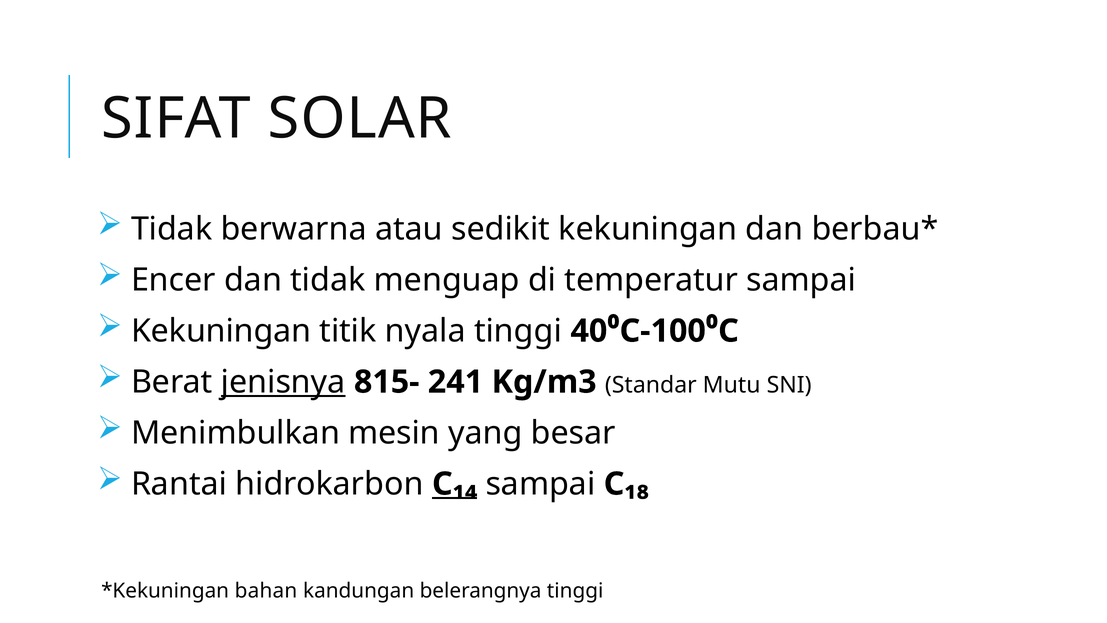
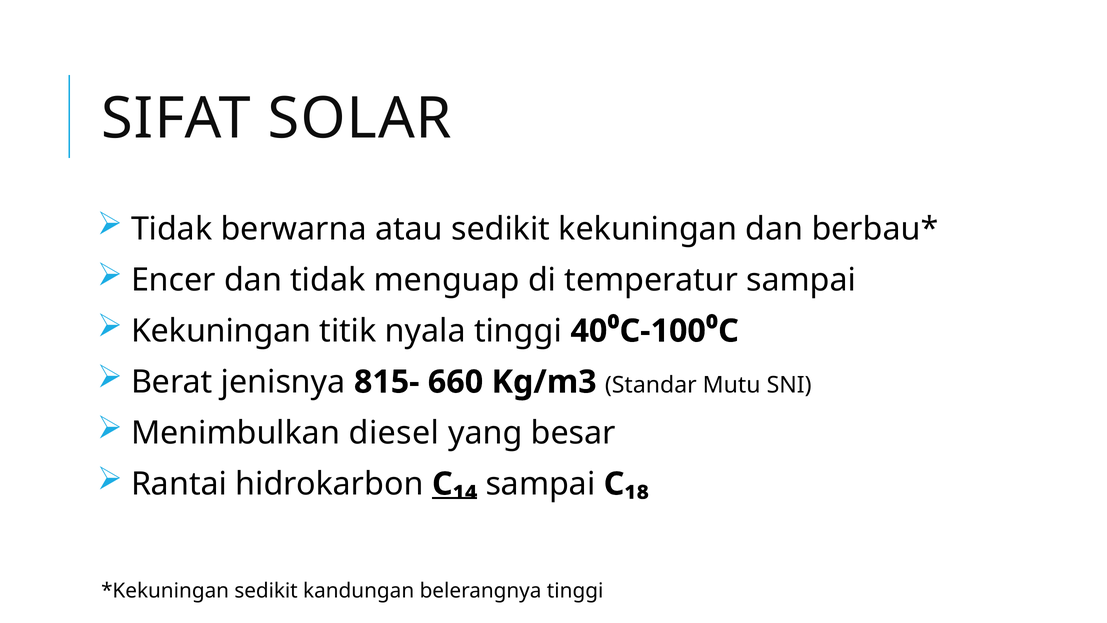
jenisnya underline: present -> none
241: 241 -> 660
mesin: mesin -> diesel
bahan at (266, 591): bahan -> sedikit
